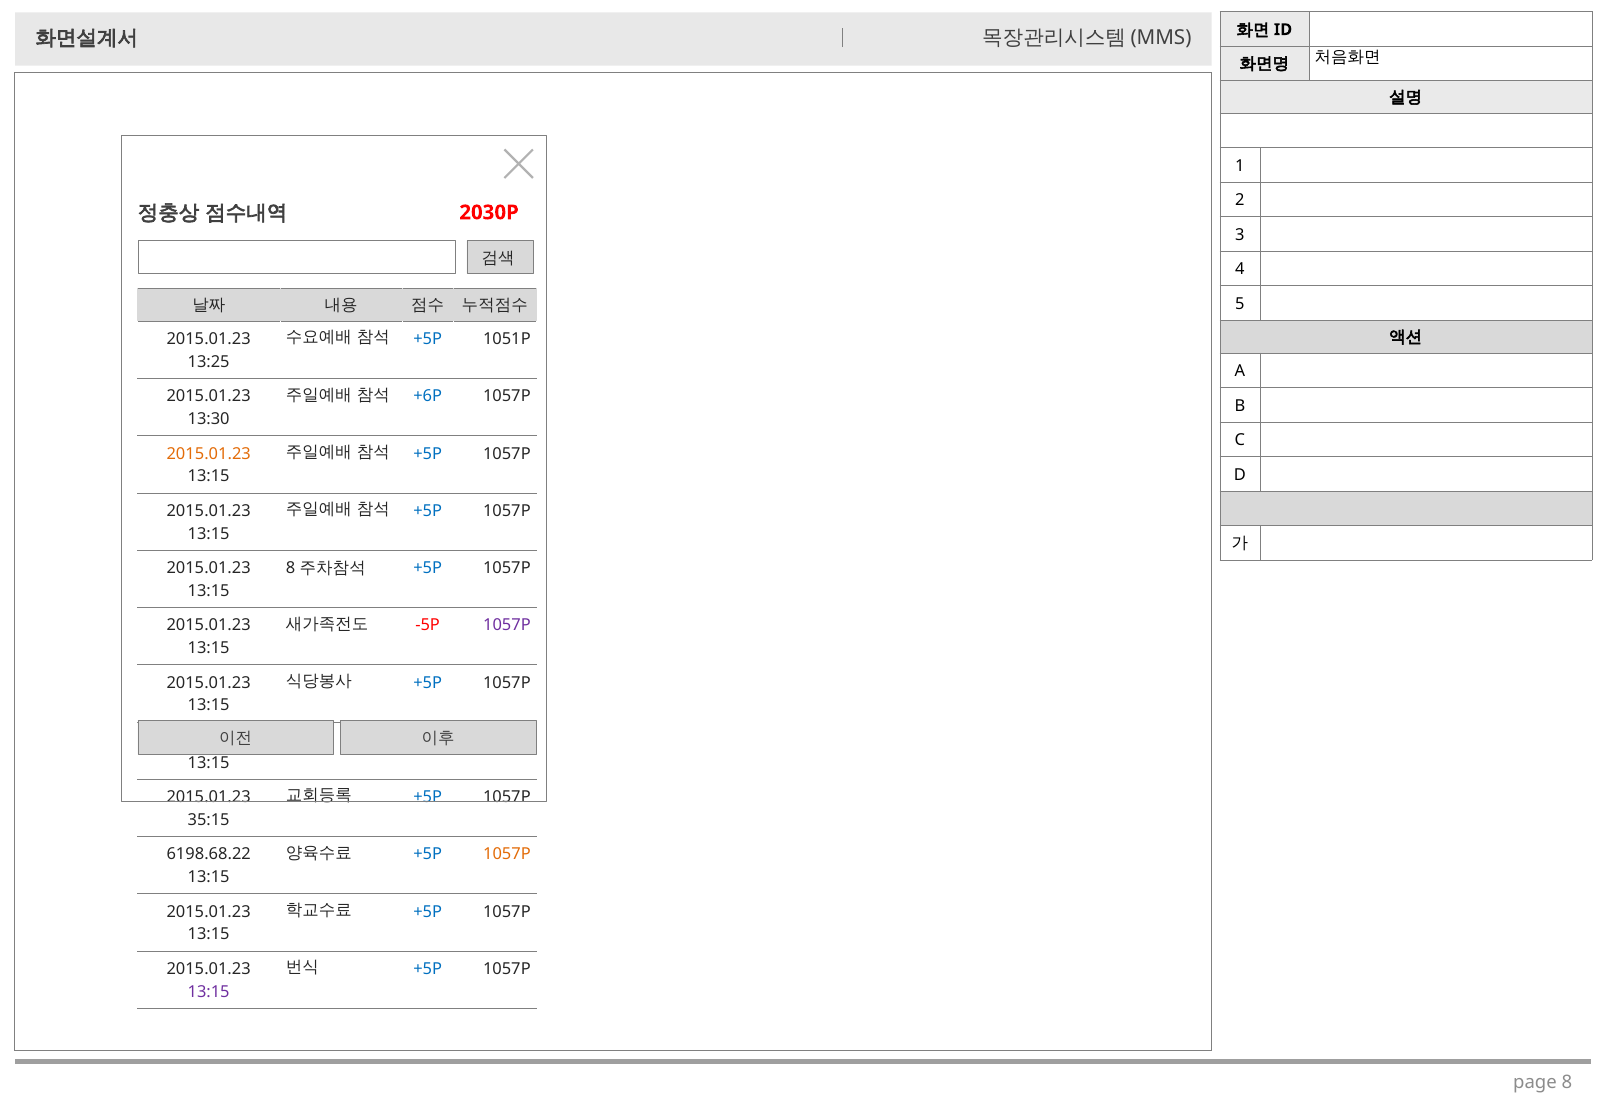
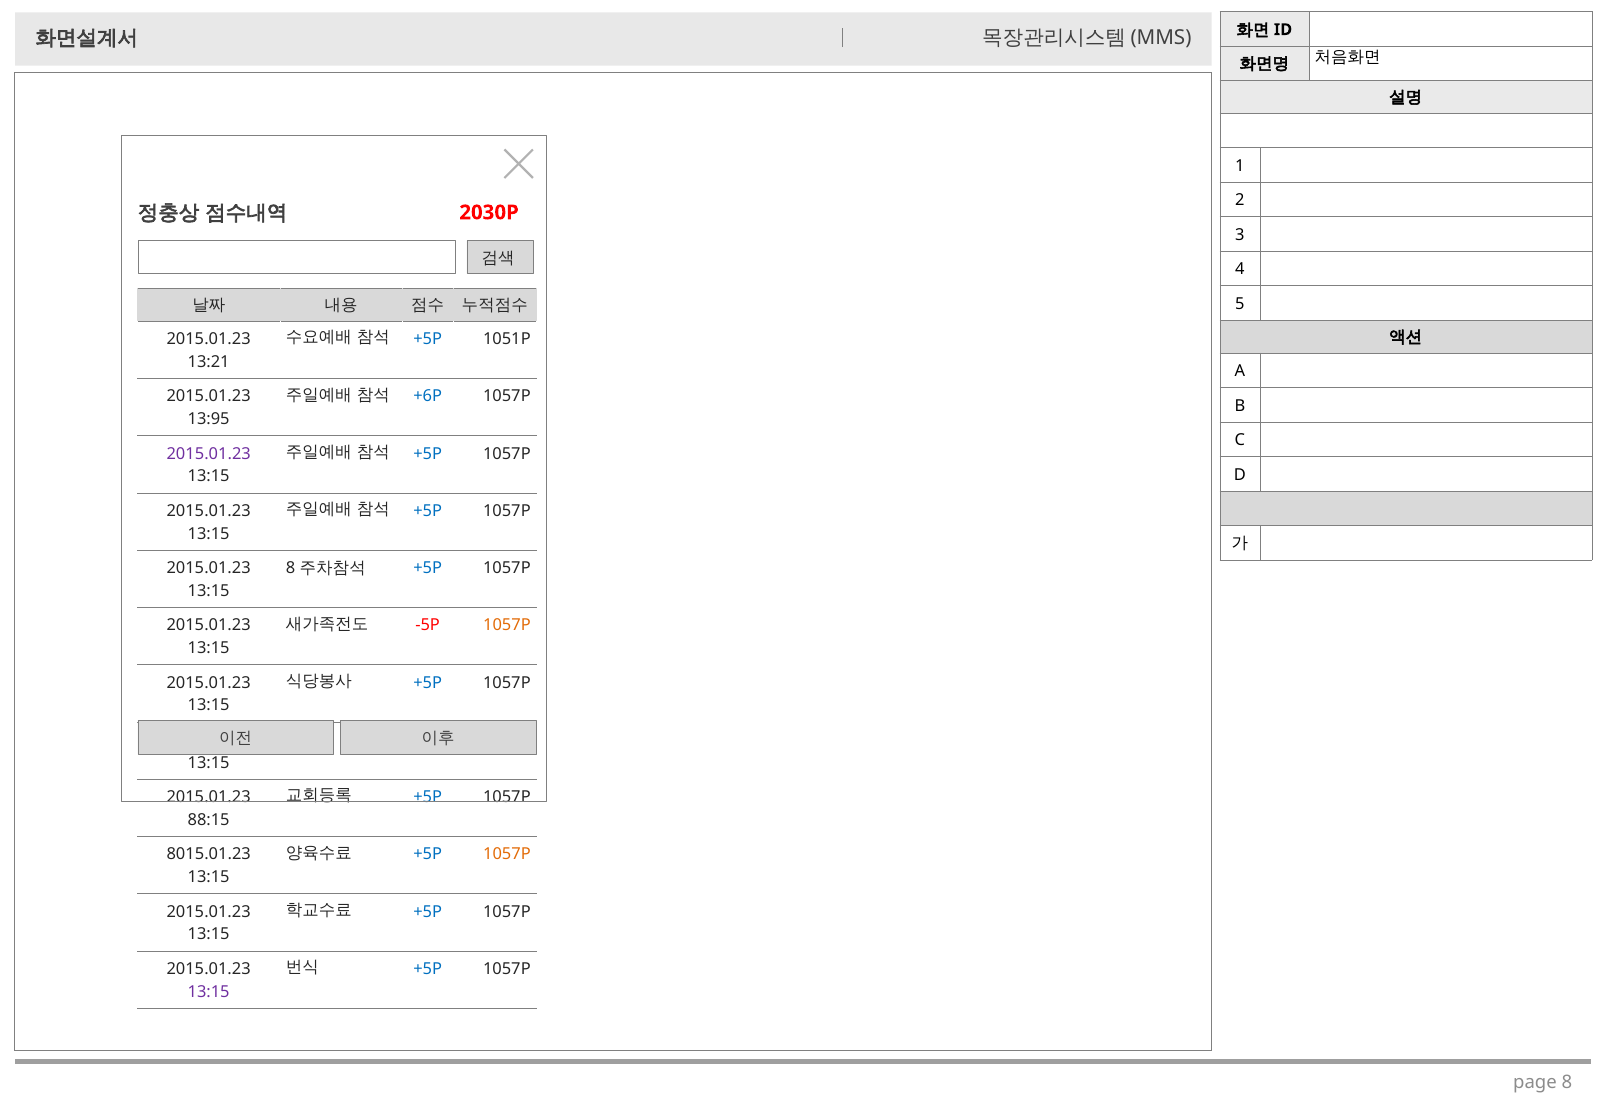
13:25: 13:25 -> 13:21
13:30: 13:30 -> 13:95
2015.01.23 at (209, 454) colour: orange -> purple
1057P at (507, 625) colour: purple -> orange
35:15: 35:15 -> 88:15
6198.68.22: 6198.68.22 -> 8015.01.23
